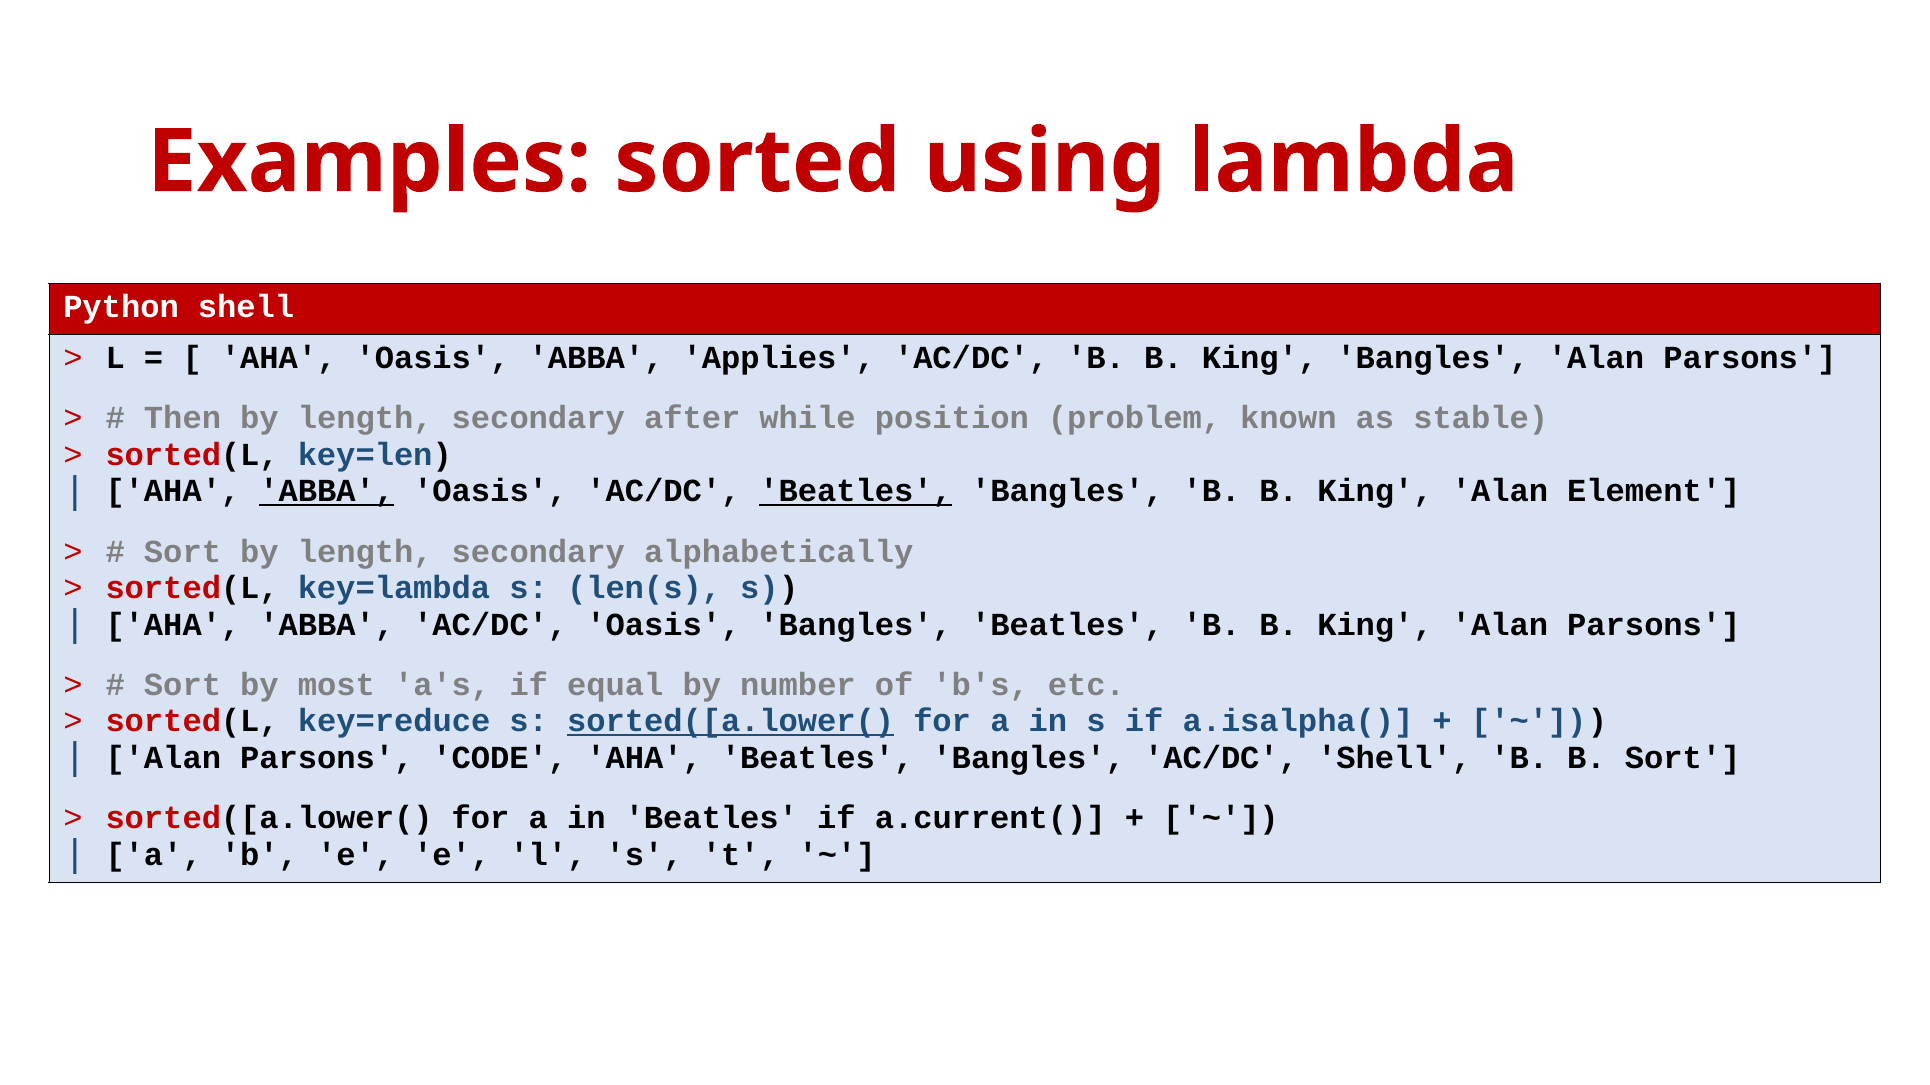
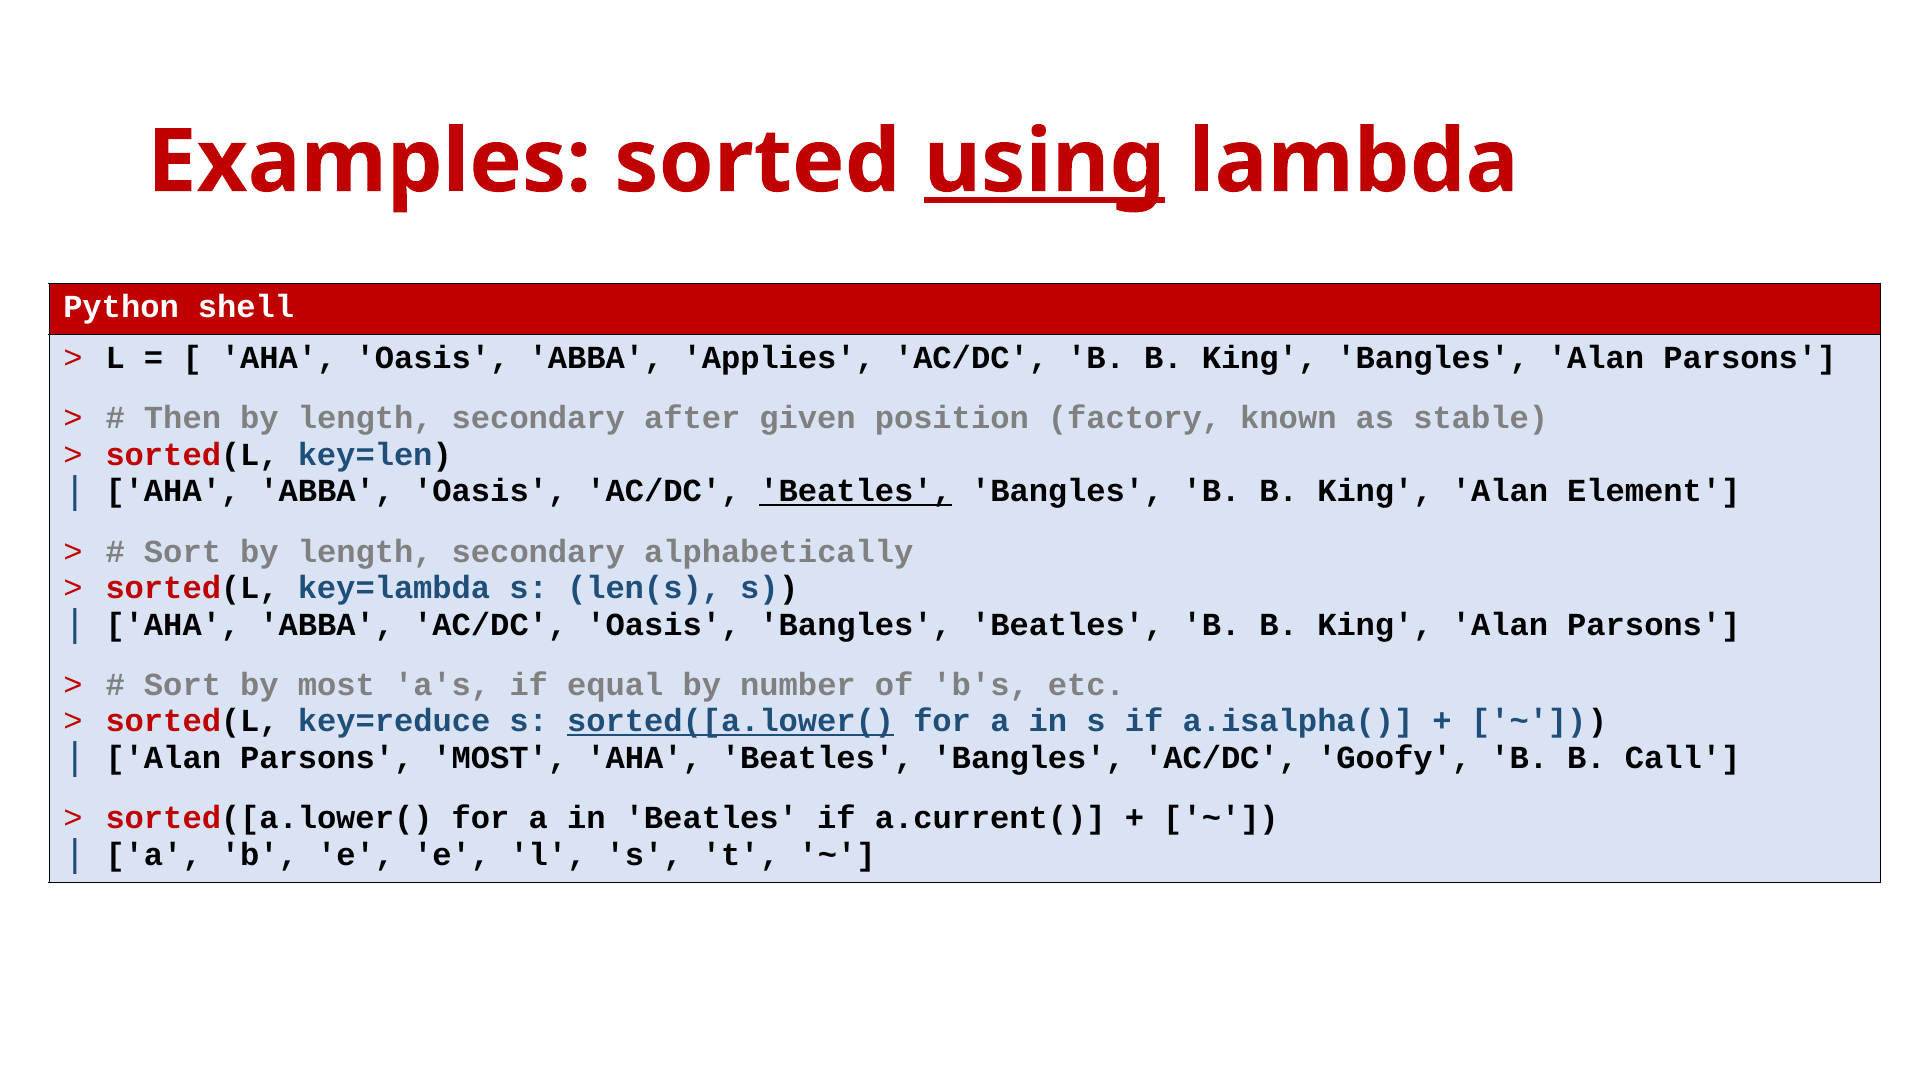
using underline: none -> present
while: while -> given
problem: problem -> factory
ABBA at (327, 491) underline: present -> none
Parsons CODE: CODE -> MOST
AC/DC Shell: Shell -> Goofy
B Sort: Sort -> Call
